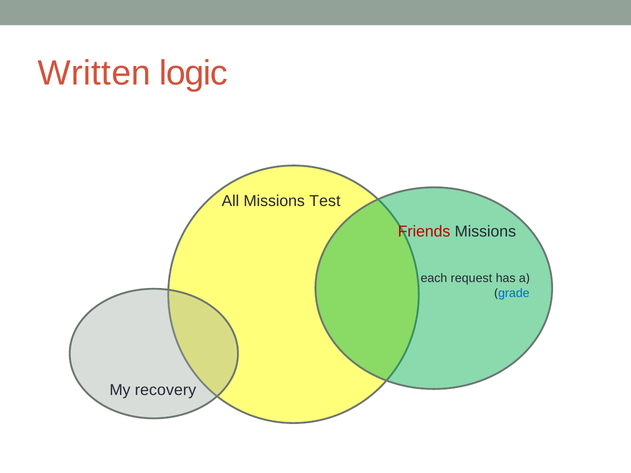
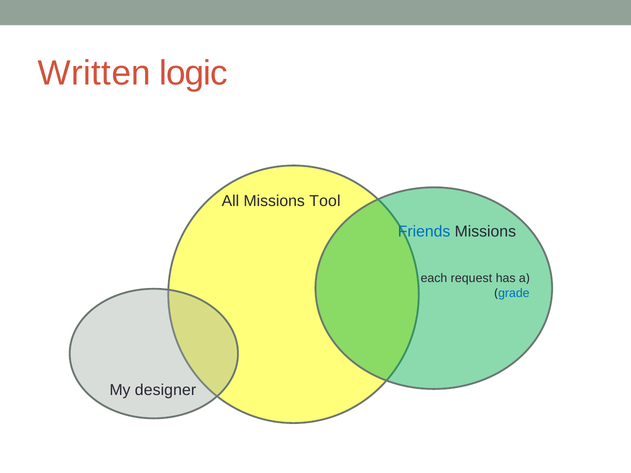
Test: Test -> Tool
Friends colour: red -> blue
recovery: recovery -> designer
